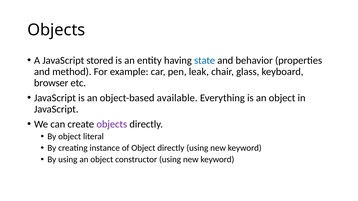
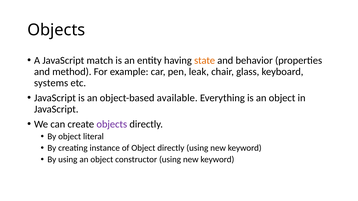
stored: stored -> match
state colour: blue -> orange
browser: browser -> systems
